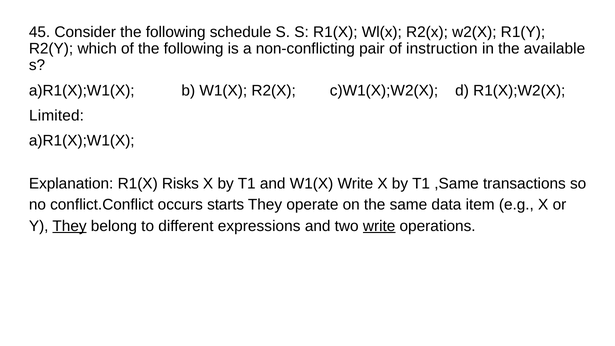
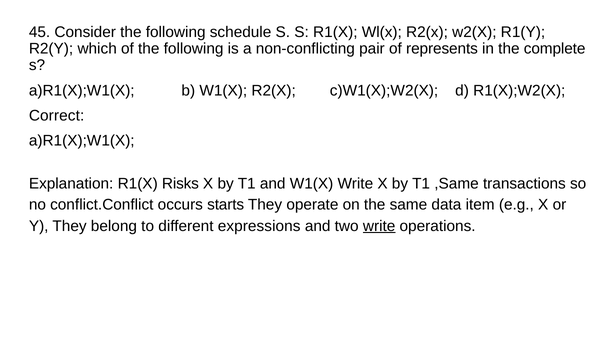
instruction: instruction -> represents
available: available -> complete
Limited: Limited -> Correct
They at (70, 226) underline: present -> none
